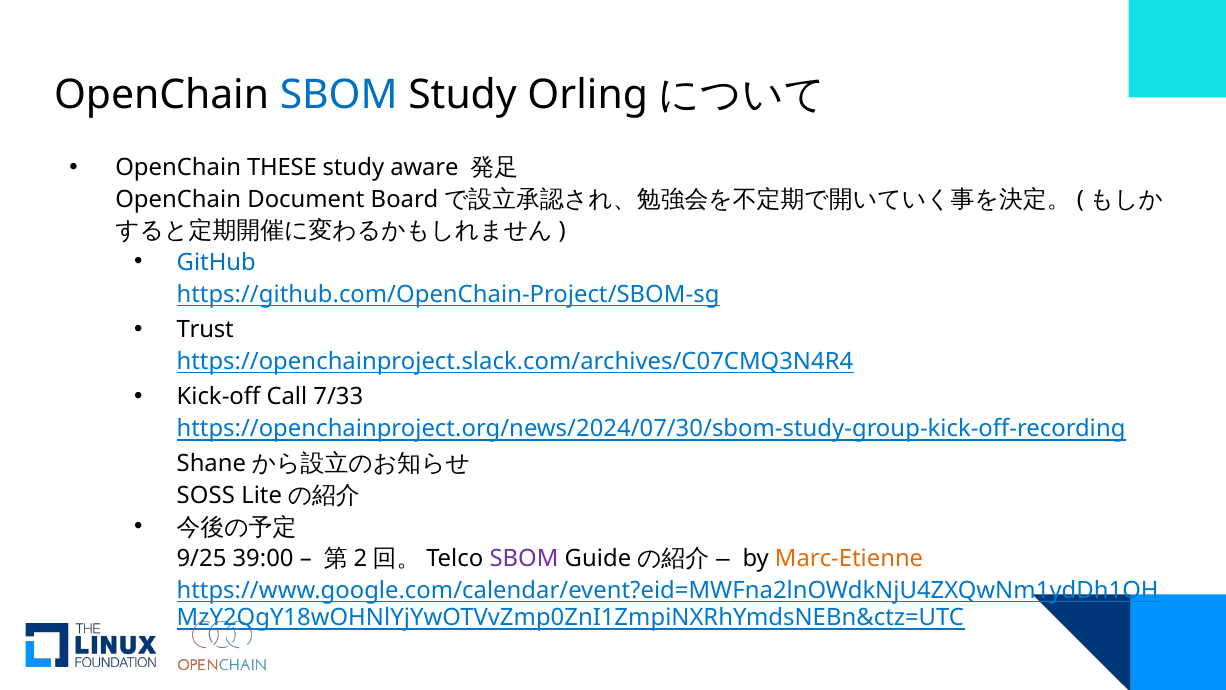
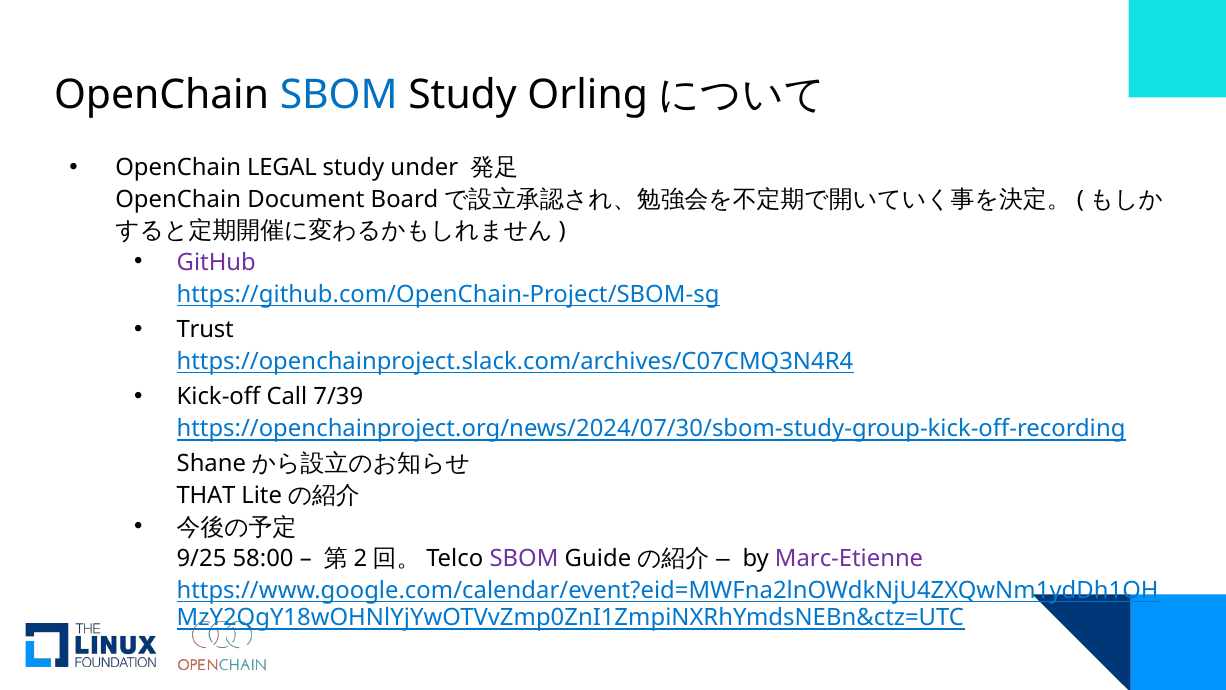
THESE: THESE -> LEGAL
aware: aware -> under
GitHub colour: blue -> purple
7/33: 7/33 -> 7/39
SOSS: SOSS -> THAT
39:00: 39:00 -> 58:00
Marc-Etienne colour: orange -> purple
